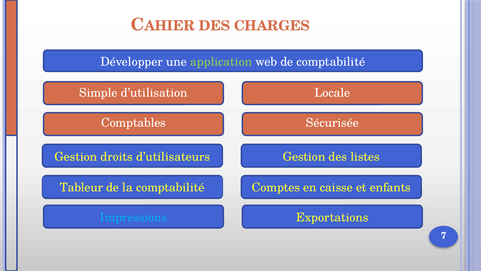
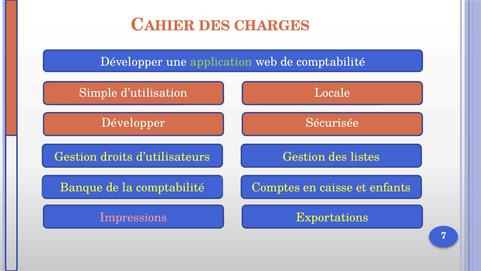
Comptables at (134, 123): Comptables -> Développer
Tableur: Tableur -> Banque
Impressions colour: light blue -> pink
